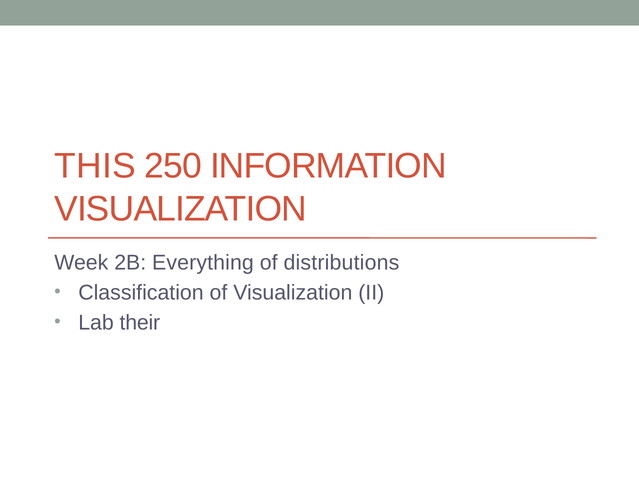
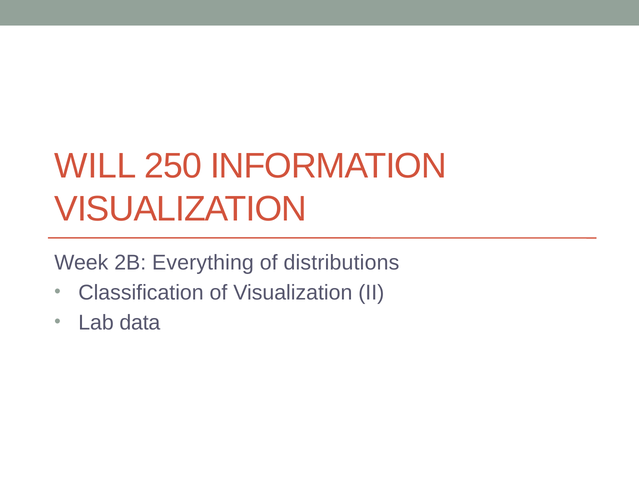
THIS: THIS -> WILL
their: their -> data
